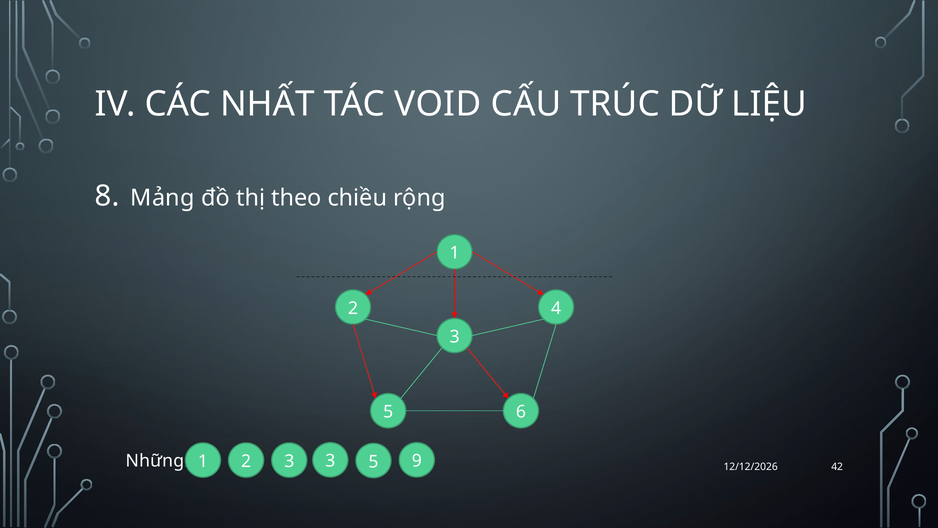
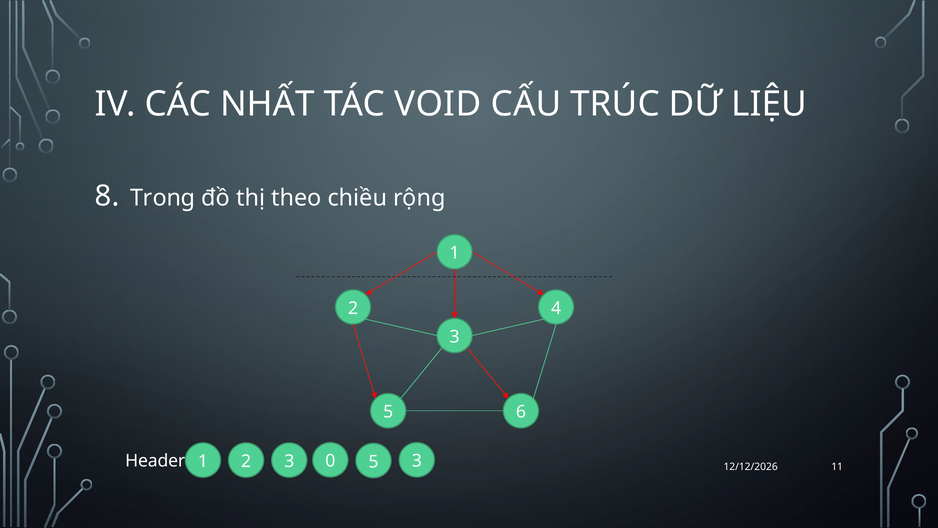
Mảng: Mảng -> Trong
Những: Những -> Header
3 3: 3 -> 0
5 9: 9 -> 3
42: 42 -> 11
